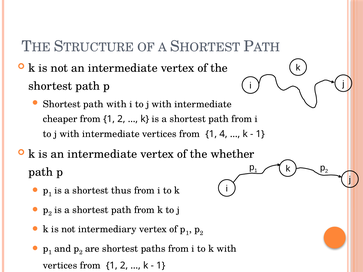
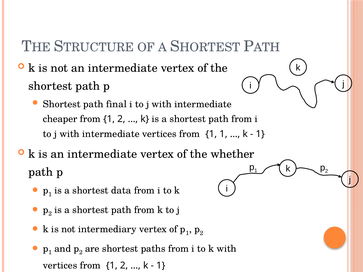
path with: with -> final
1 4: 4 -> 1
thus: thus -> data
